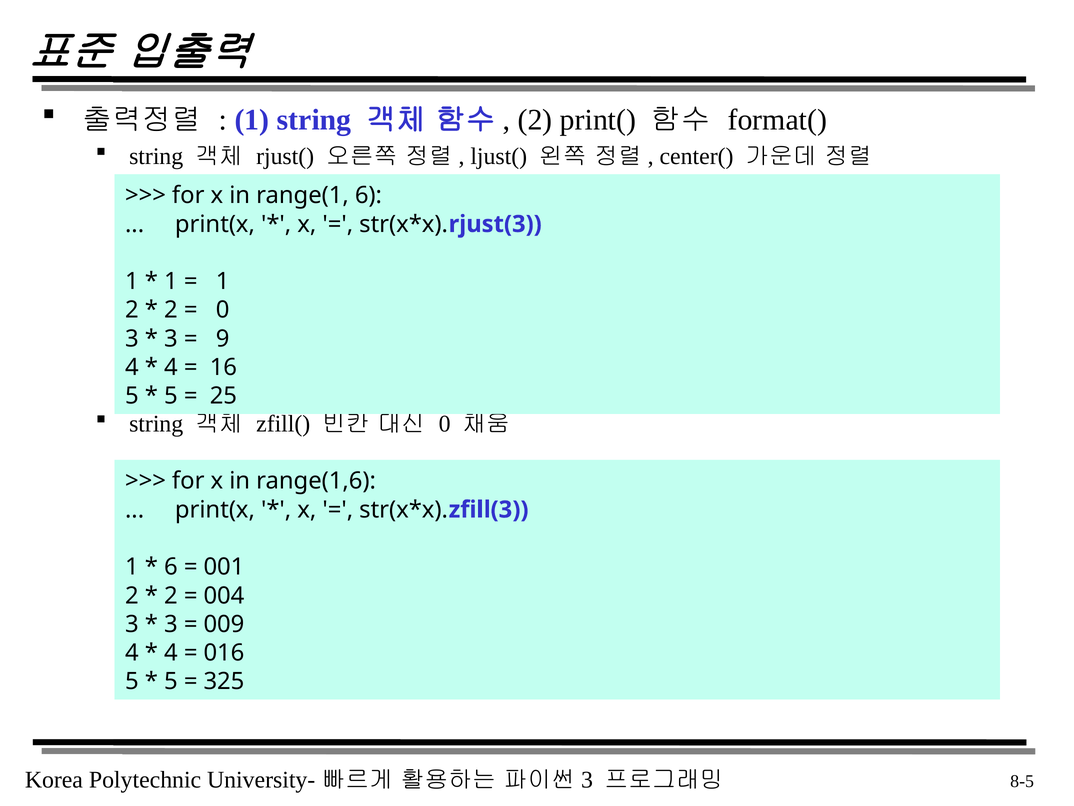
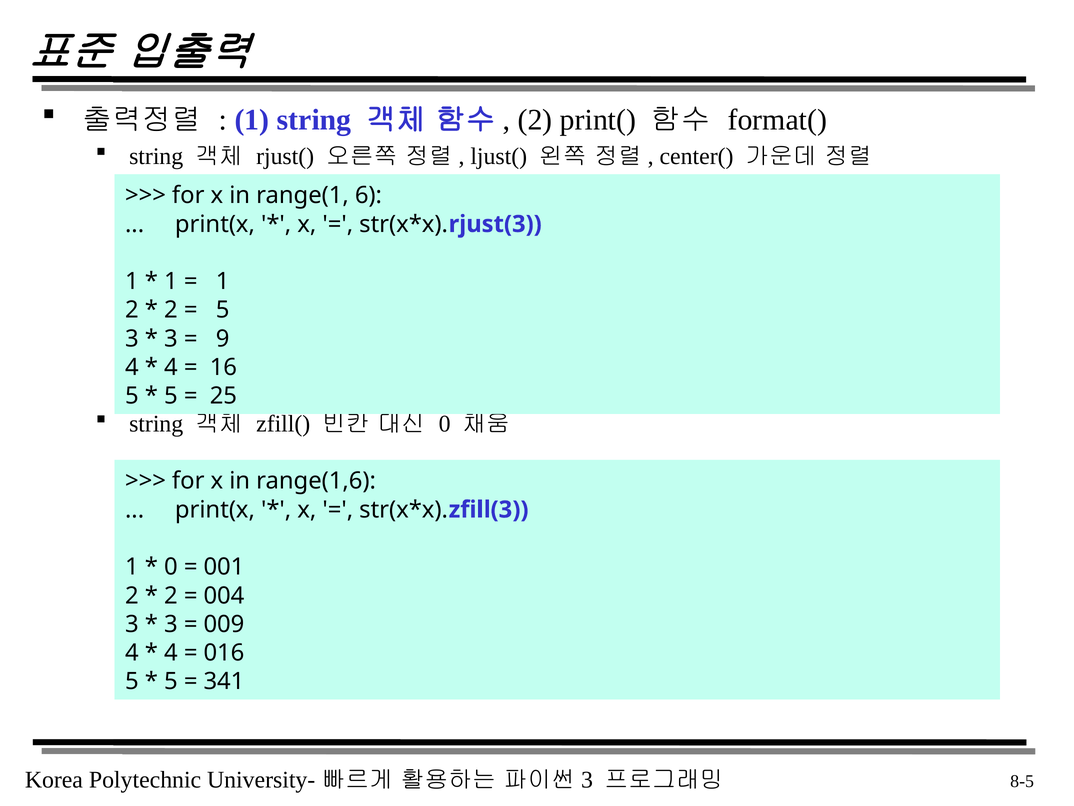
0 at (223, 310): 0 -> 5
6 at (171, 567): 6 -> 0
325: 325 -> 341
